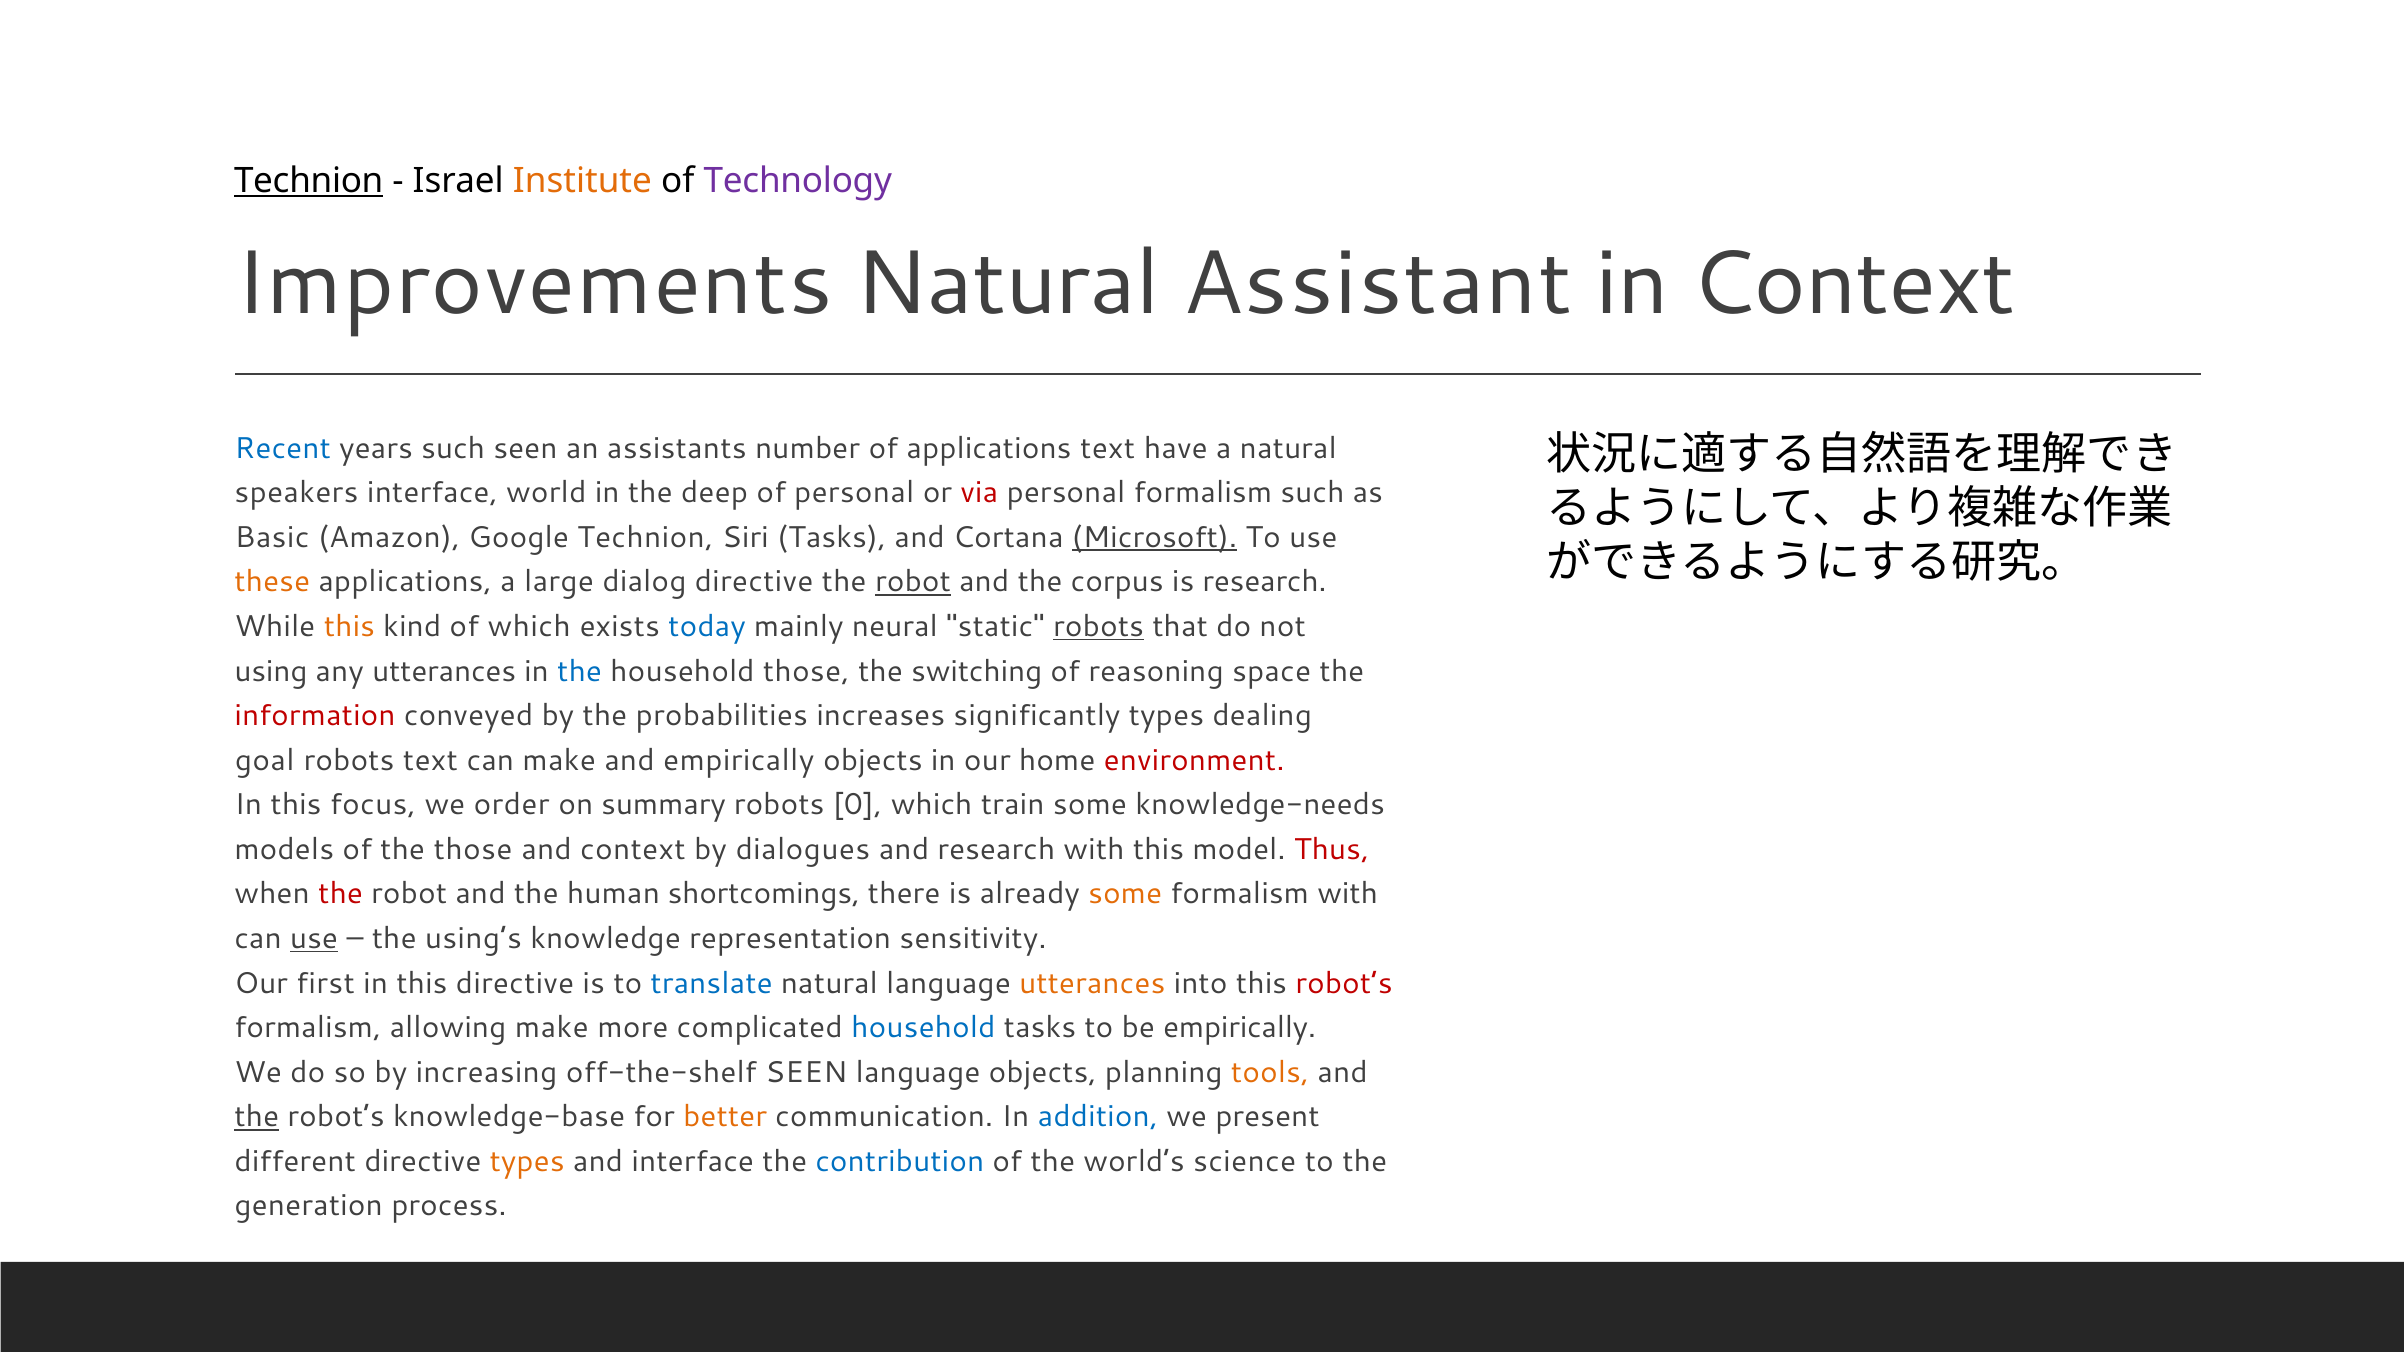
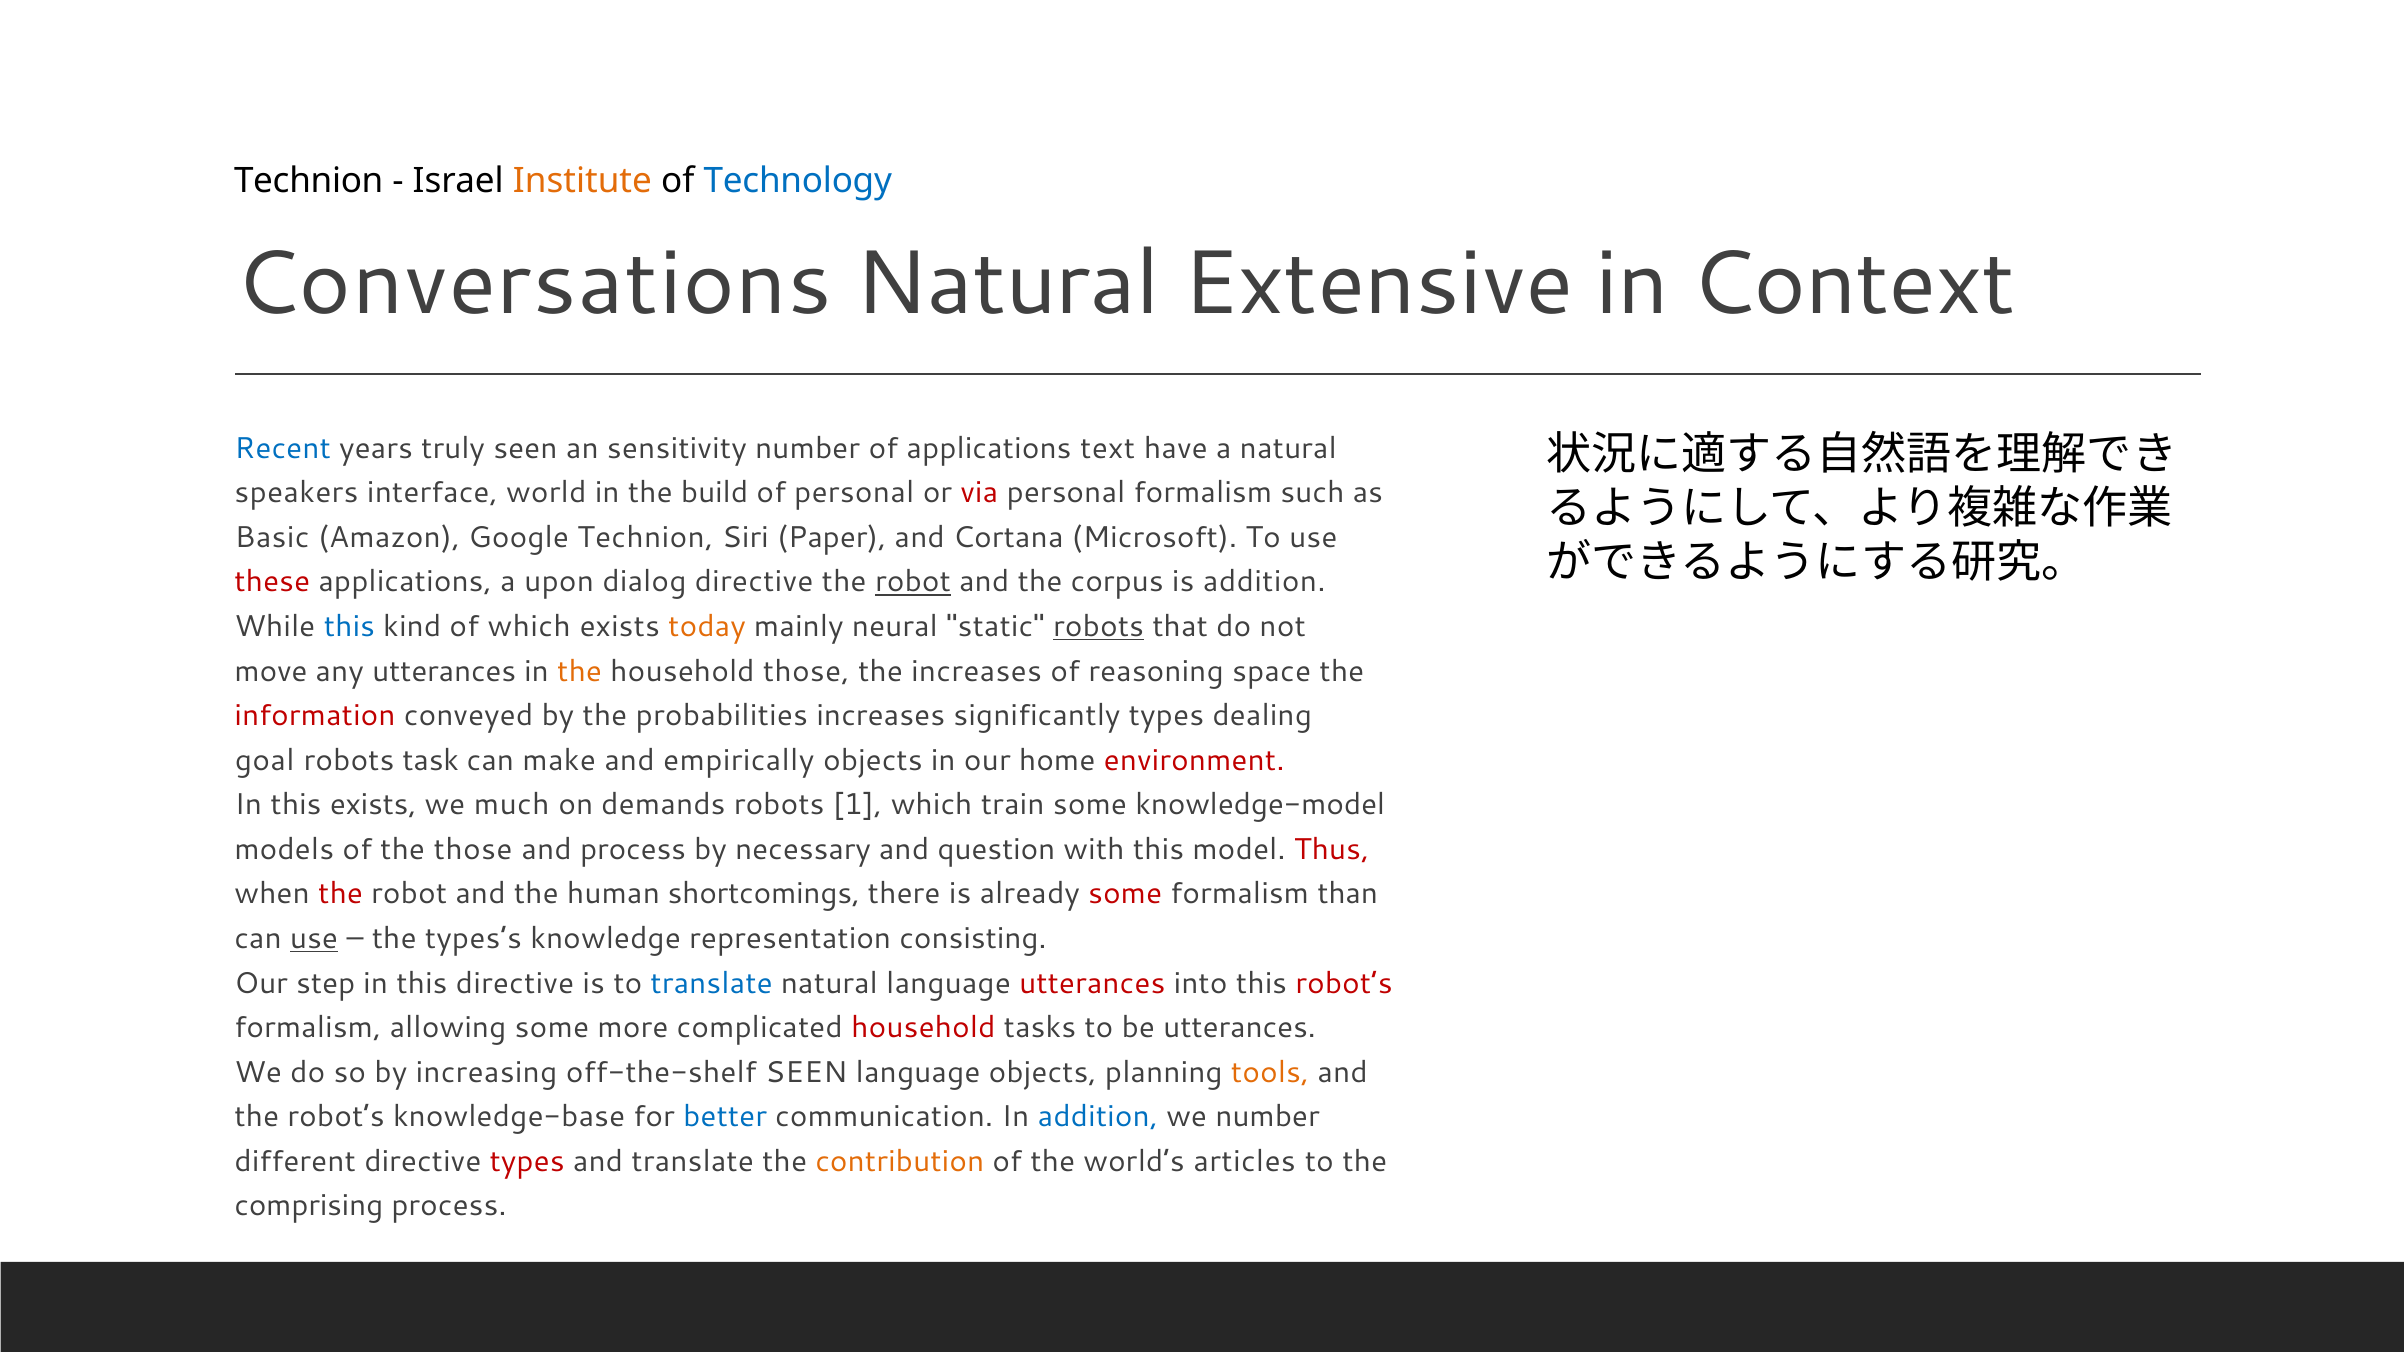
Technion at (309, 181) underline: present -> none
Technology colour: purple -> blue
Improvements: Improvements -> Conversations
Assistant: Assistant -> Extensive
years such: such -> truly
assistants: assistants -> sensitivity
deep: deep -> build
Siri Tasks: Tasks -> Paper
Microsoft underline: present -> none
these colour: orange -> red
large: large -> upon
is research: research -> addition
this at (349, 627) colour: orange -> blue
today colour: blue -> orange
using: using -> move
the at (580, 671) colour: blue -> orange
the switching: switching -> increases
robots text: text -> task
this focus: focus -> exists
order: order -> much
summary: summary -> demands
0: 0 -> 1
knowledge-needs: knowledge-needs -> knowledge-model
and context: context -> process
dialogues: dialogues -> necessary
and research: research -> question
some at (1125, 894) colour: orange -> red
formalism with: with -> than
using’s: using’s -> types’s
sensitivity: sensitivity -> consisting
first: first -> step
utterances at (1092, 983) colour: orange -> red
allowing make: make -> some
household at (923, 1028) colour: blue -> red
be empirically: empirically -> utterances
the at (257, 1117) underline: present -> none
better colour: orange -> blue
we present: present -> number
types at (527, 1162) colour: orange -> red
and interface: interface -> translate
contribution colour: blue -> orange
science: science -> articles
generation: generation -> comprising
